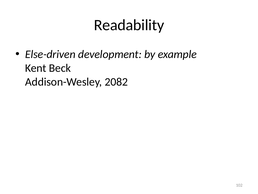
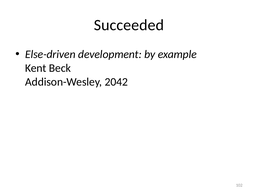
Readability: Readability -> Succeeded
2082: 2082 -> 2042
